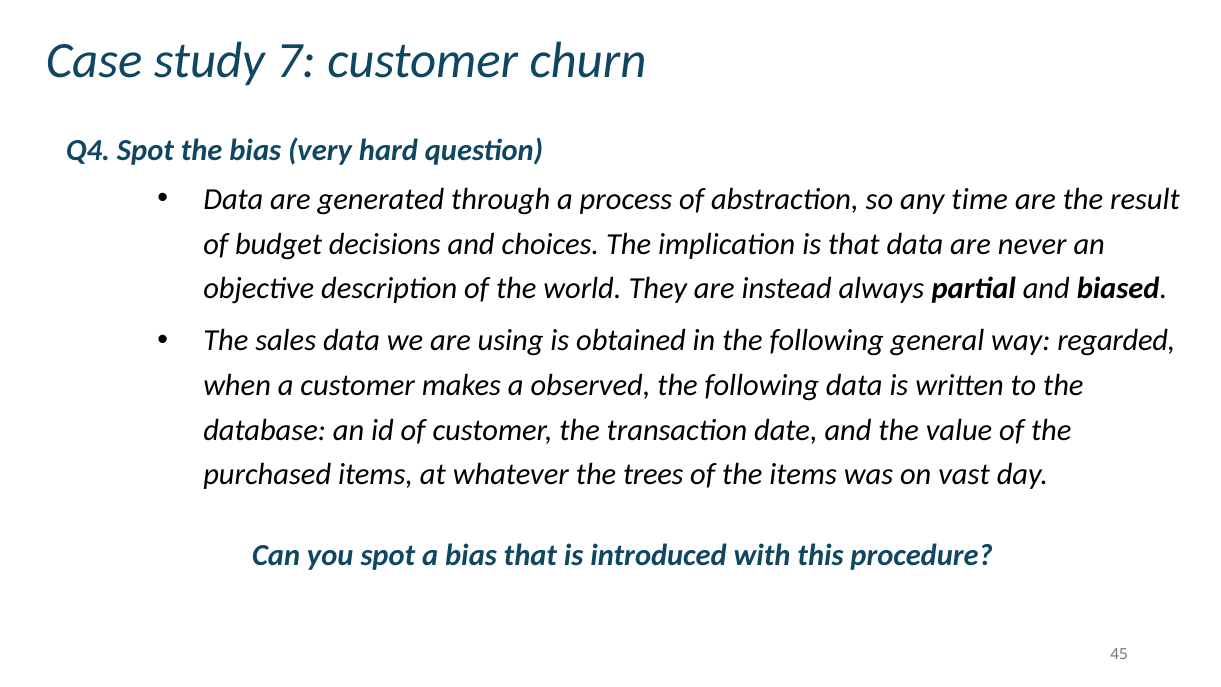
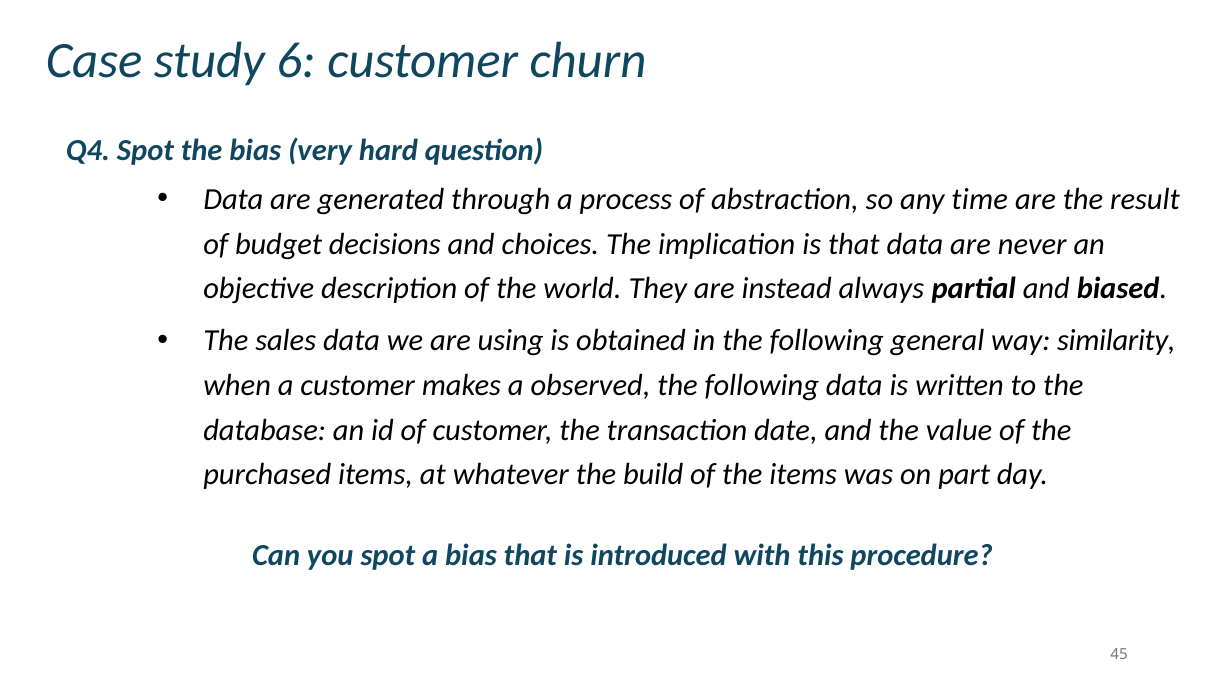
7: 7 -> 6
regarded: regarded -> similarity
trees: trees -> build
vast: vast -> part
